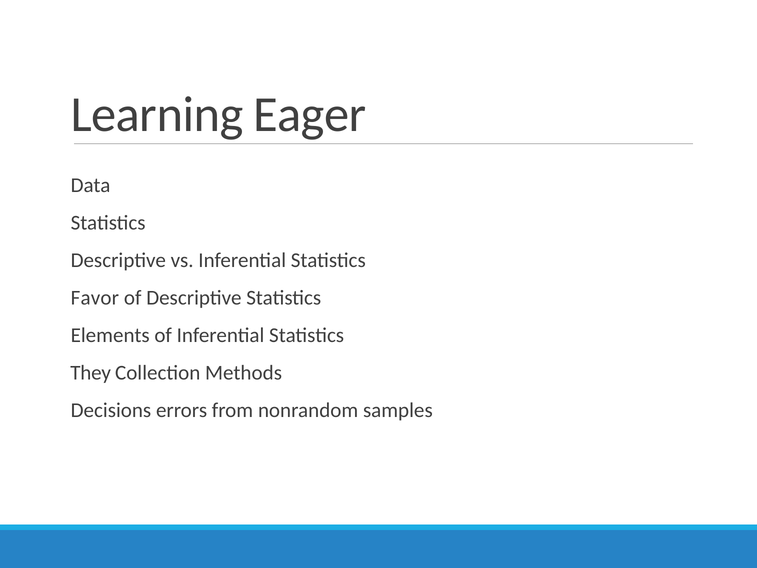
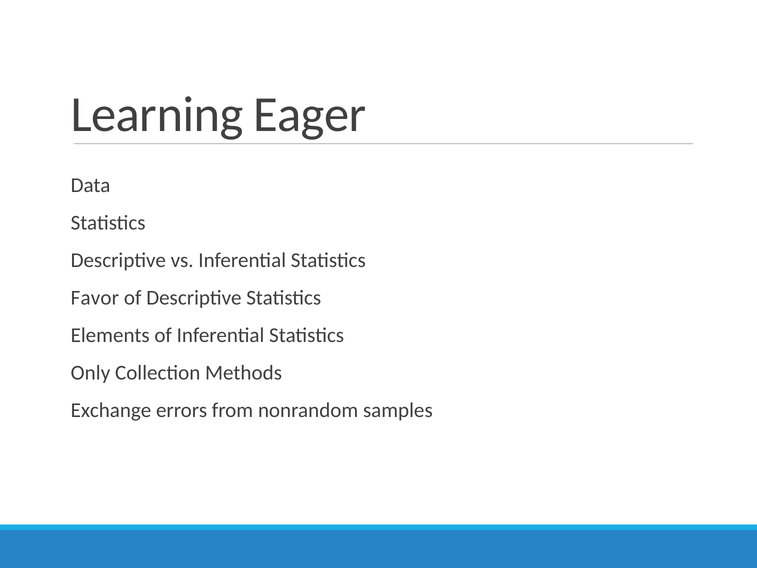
They: They -> Only
Decisions: Decisions -> Exchange
